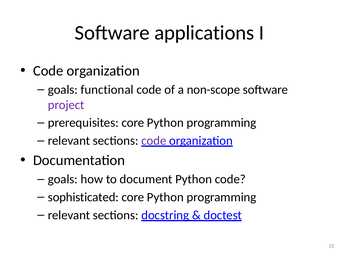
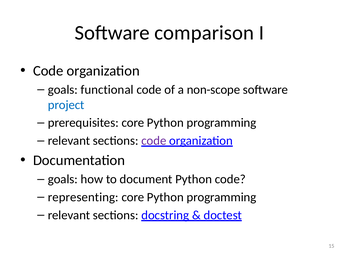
applications: applications -> comparison
project colour: purple -> blue
sophisticated: sophisticated -> representing
